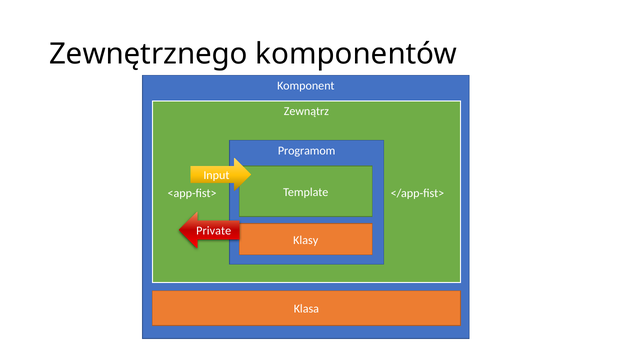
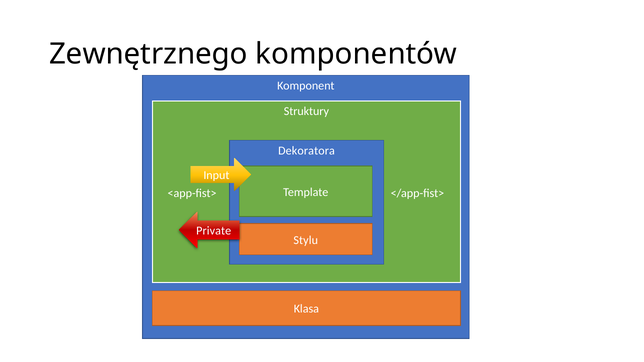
Zewnątrz: Zewnątrz -> Struktury
Programom: Programom -> Dekoratora
Klasy: Klasy -> Stylu
